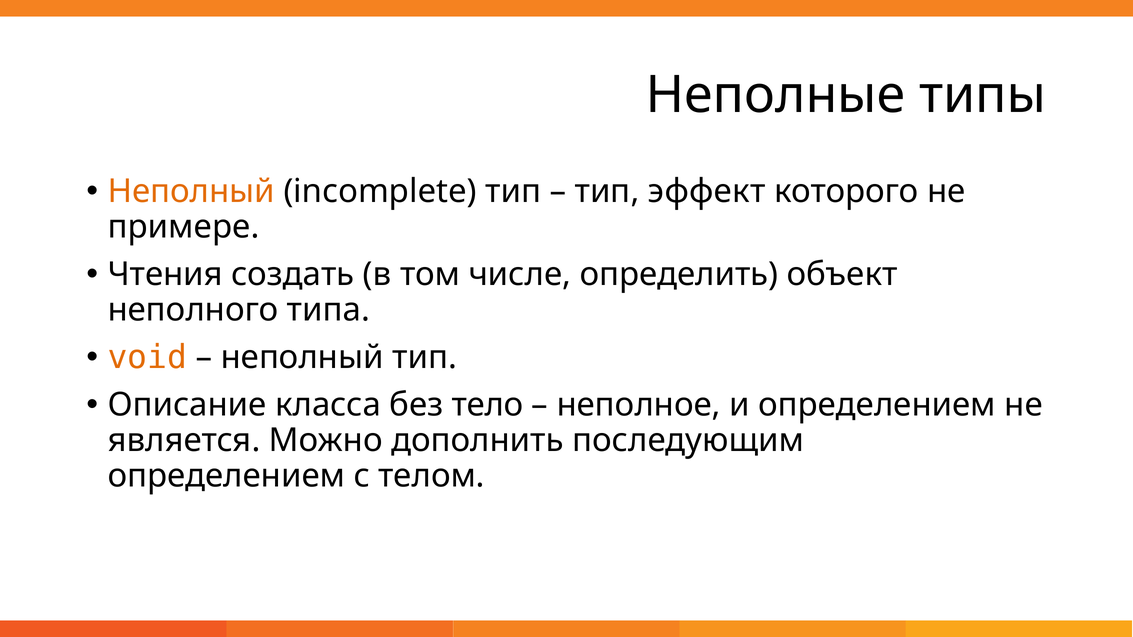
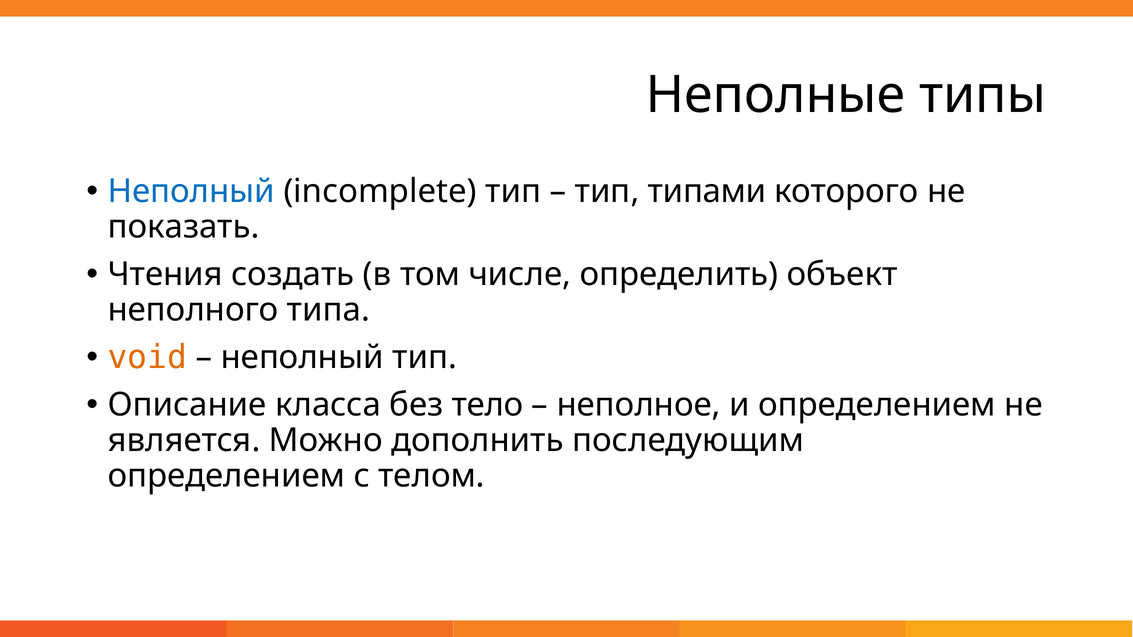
Неполный at (191, 191) colour: orange -> blue
эффект: эффект -> типами
примере: примере -> показать
